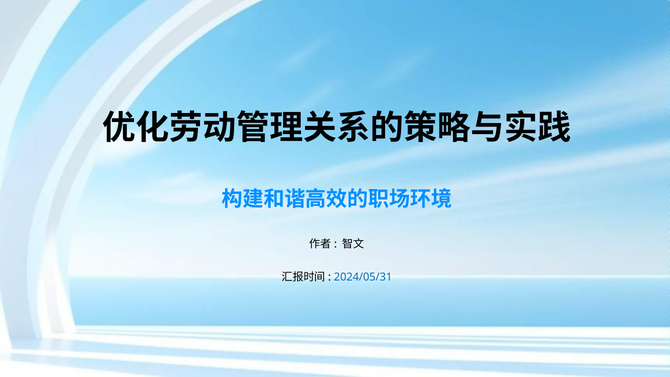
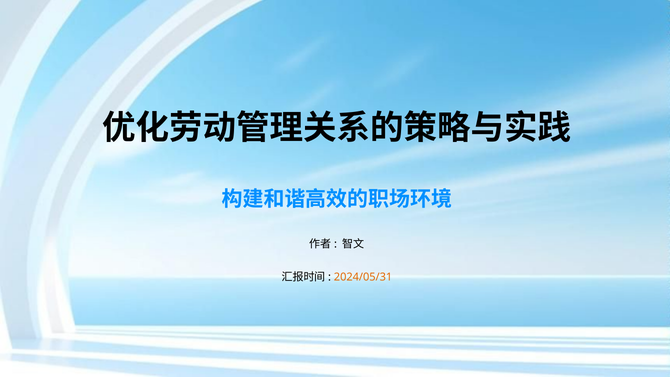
2024/05/31 colour: blue -> orange
